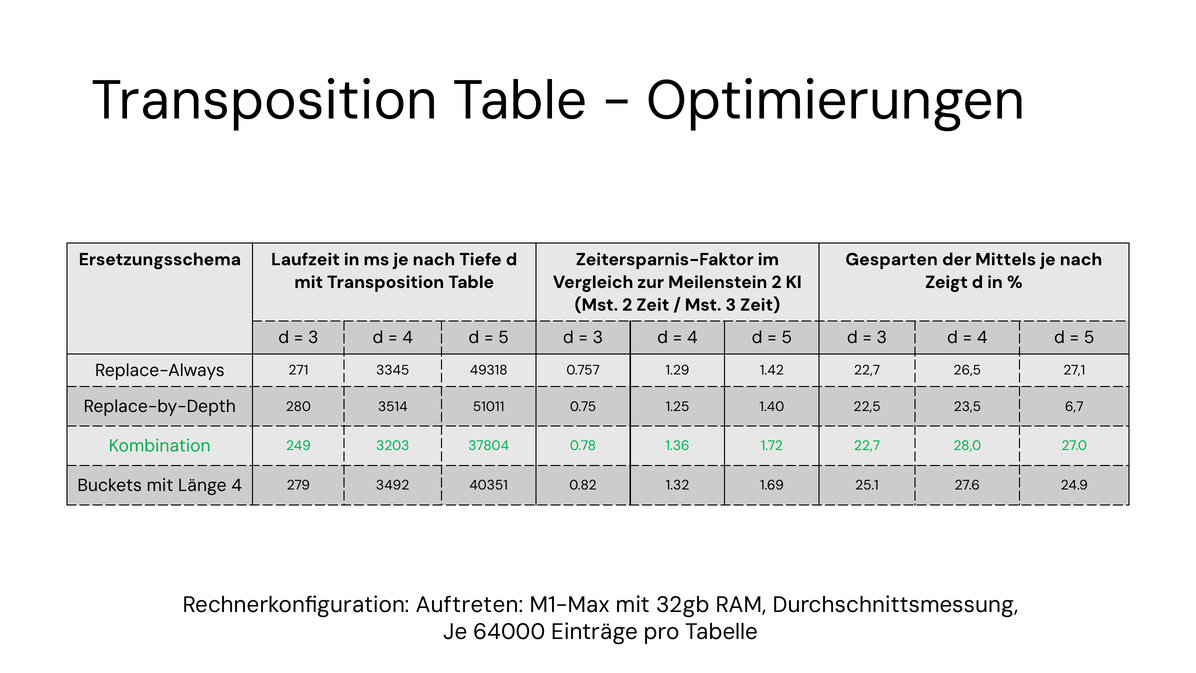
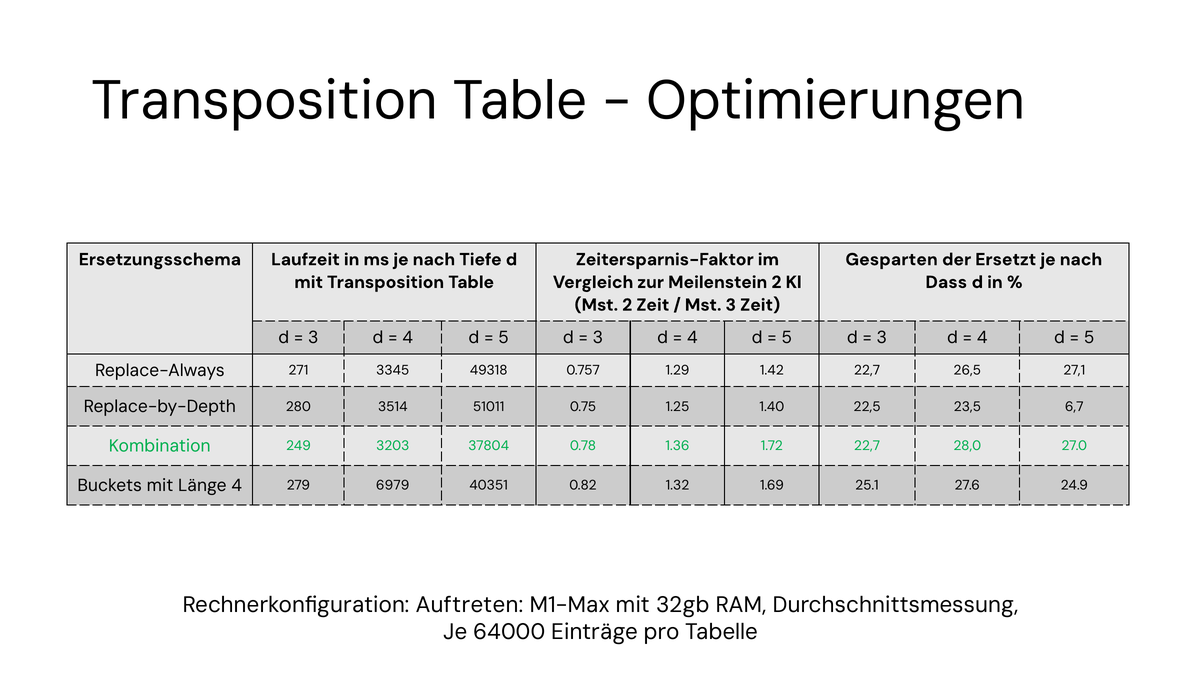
Mittels: Mittels -> Ersetzt
Zeigt: Zeigt -> Dass
3492: 3492 -> 6979
